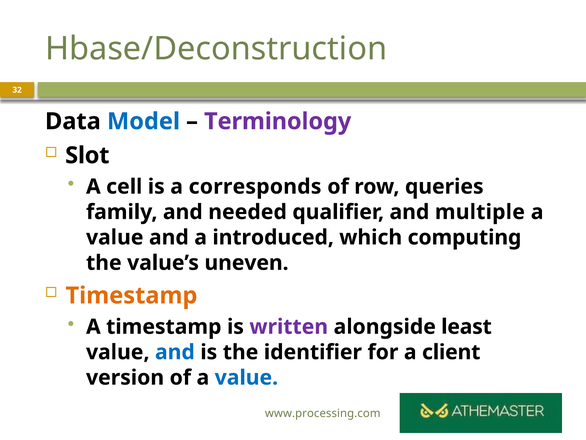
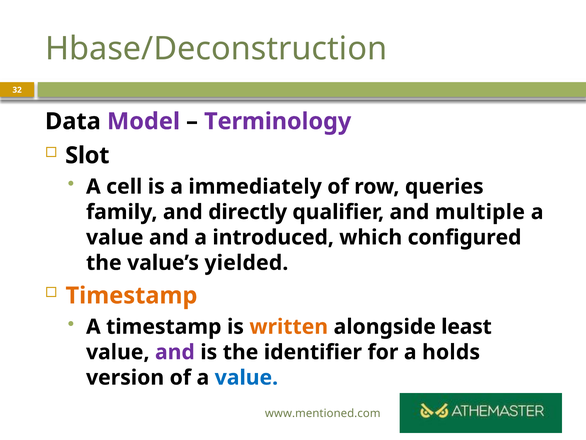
Model colour: blue -> purple
corresponds: corresponds -> immediately
needed: needed -> directly
computing: computing -> configured
uneven: uneven -> yielded
written colour: purple -> orange
and at (175, 352) colour: blue -> purple
client: client -> holds
www.processing.com: www.processing.com -> www.mentioned.com
